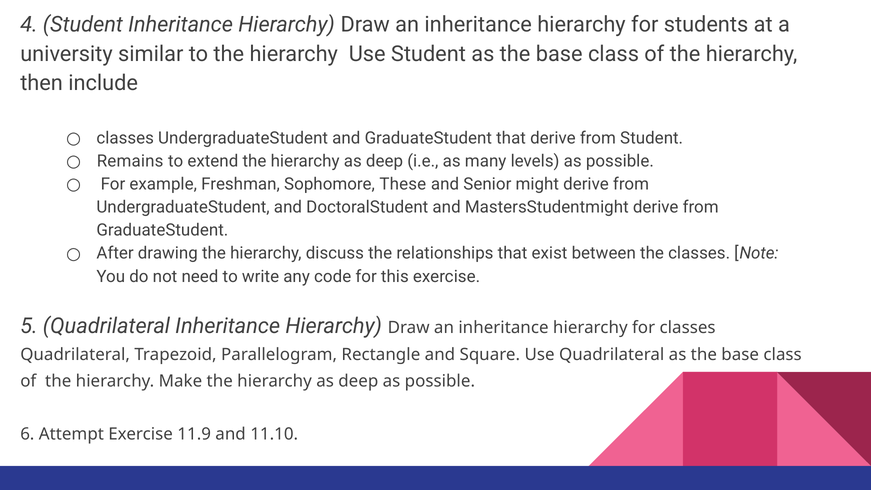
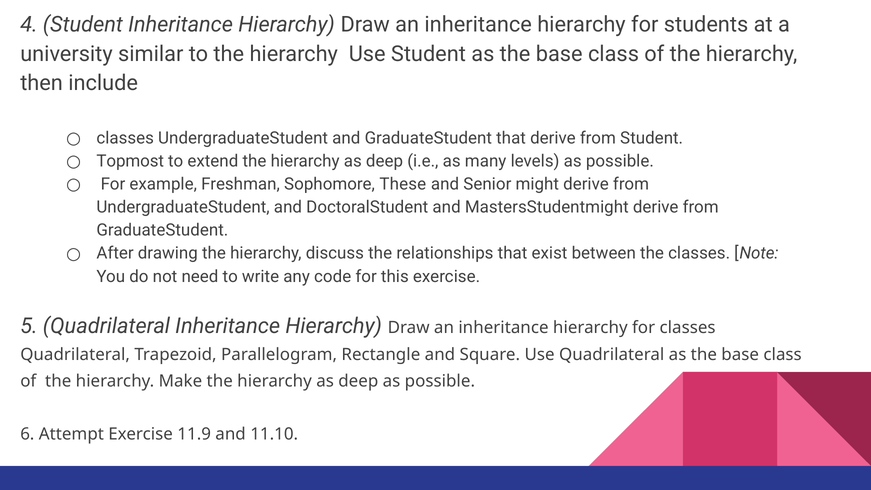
Remains: Remains -> Topmost
